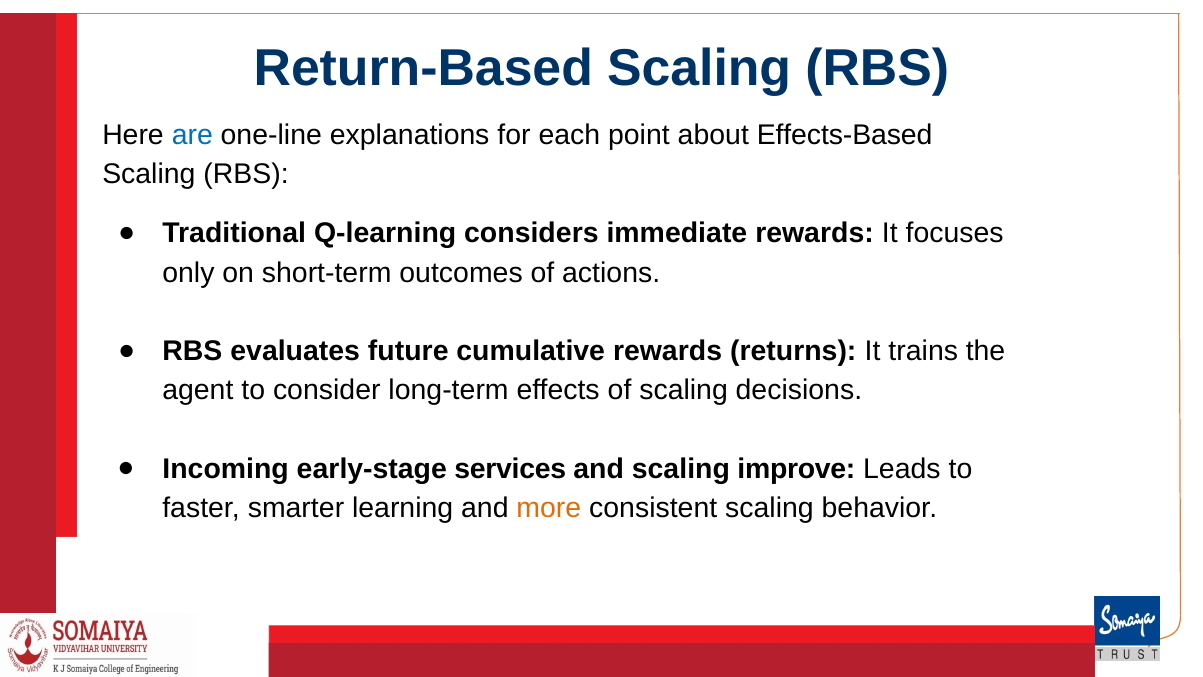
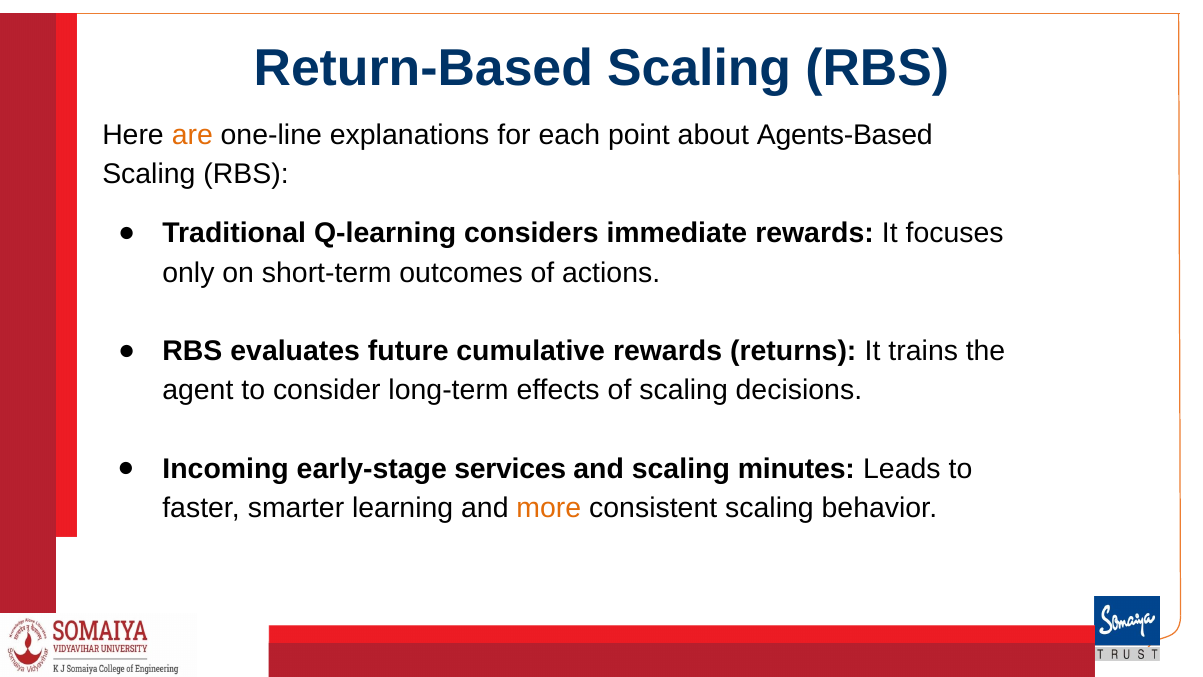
are colour: blue -> orange
Effects-Based: Effects-Based -> Agents-Based
improve: improve -> minutes
